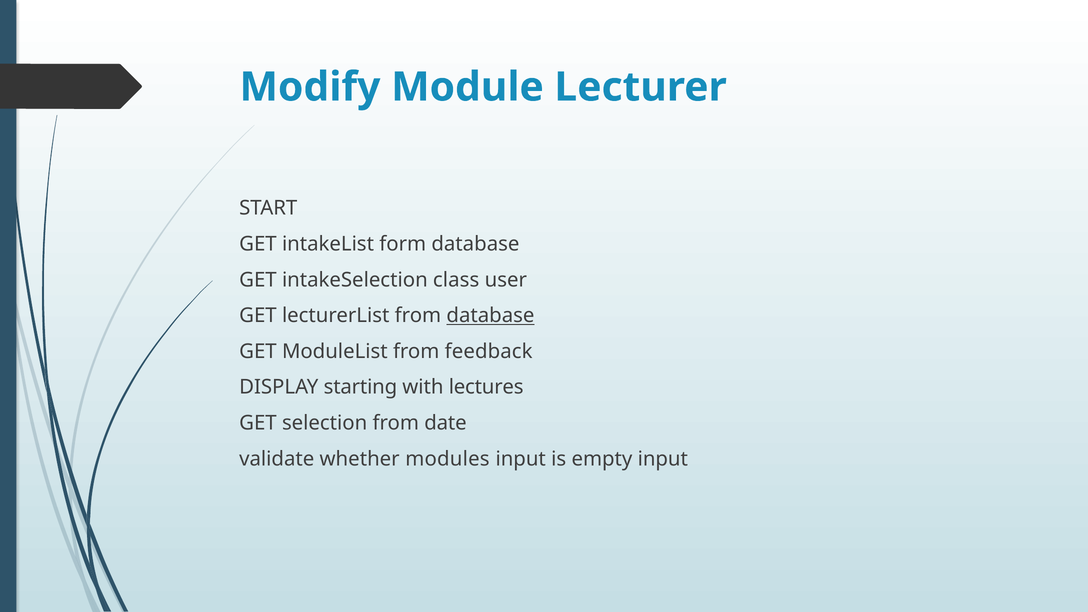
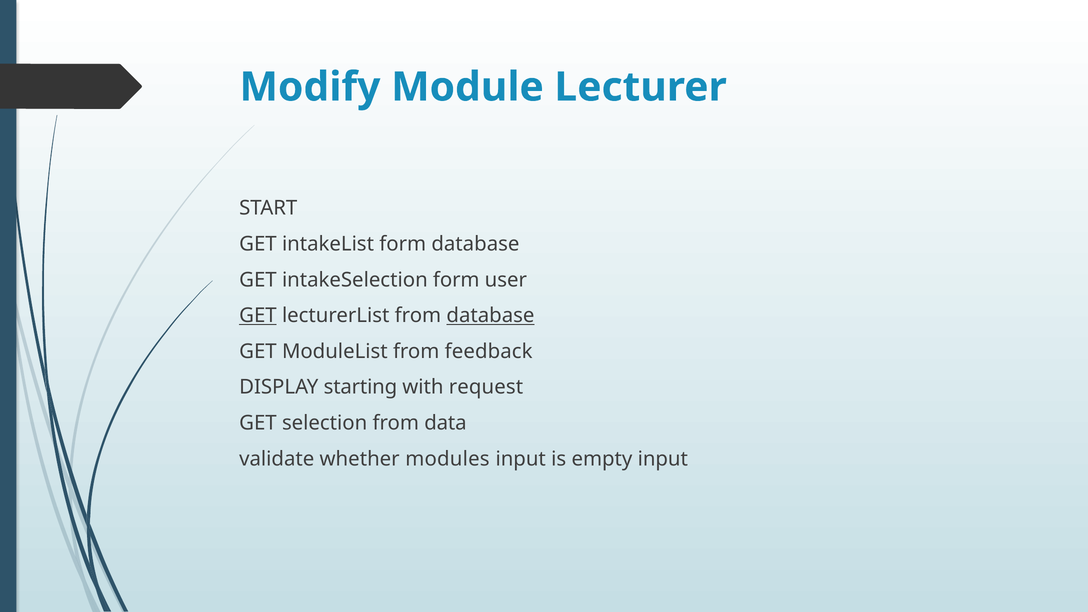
intakeSelection class: class -> form
GET at (258, 316) underline: none -> present
lectures: lectures -> request
date: date -> data
